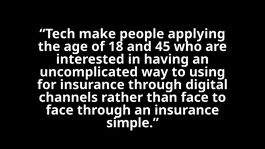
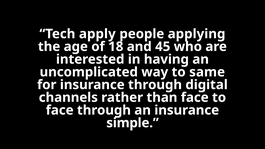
make: make -> apply
using: using -> same
